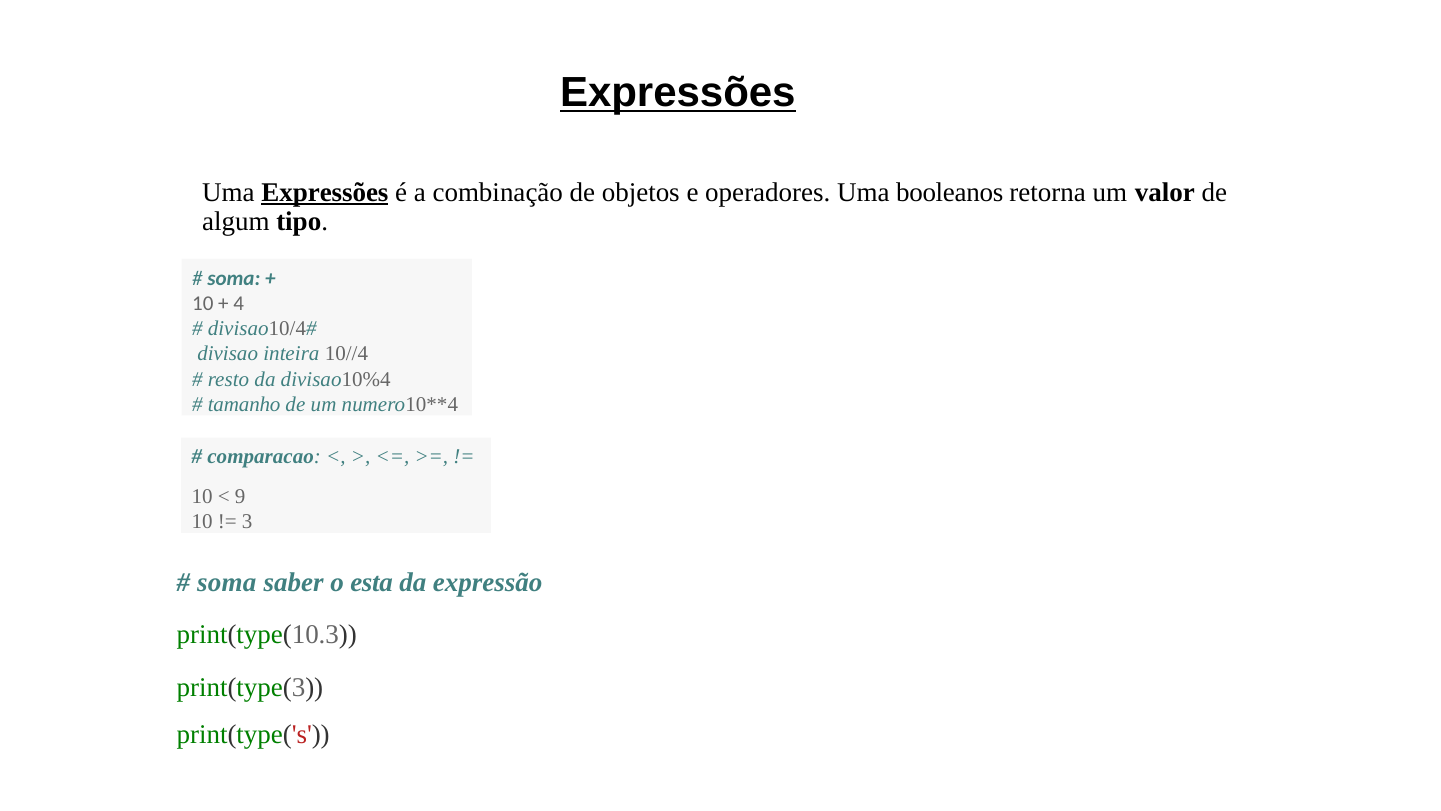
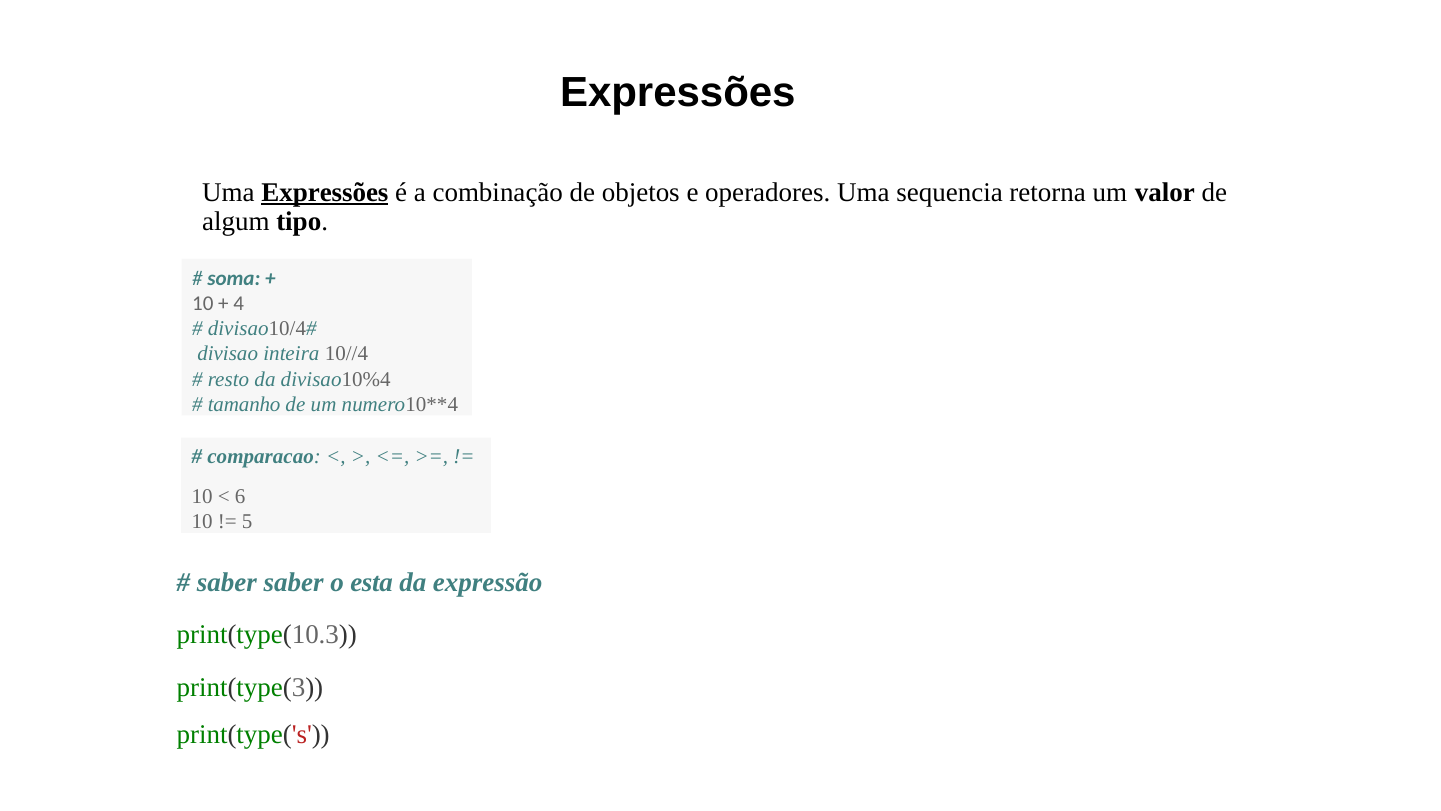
Expressões at (678, 93) underline: present -> none
booleanos: booleanos -> sequencia
9: 9 -> 6
3: 3 -> 5
soma at (227, 582): soma -> saber
